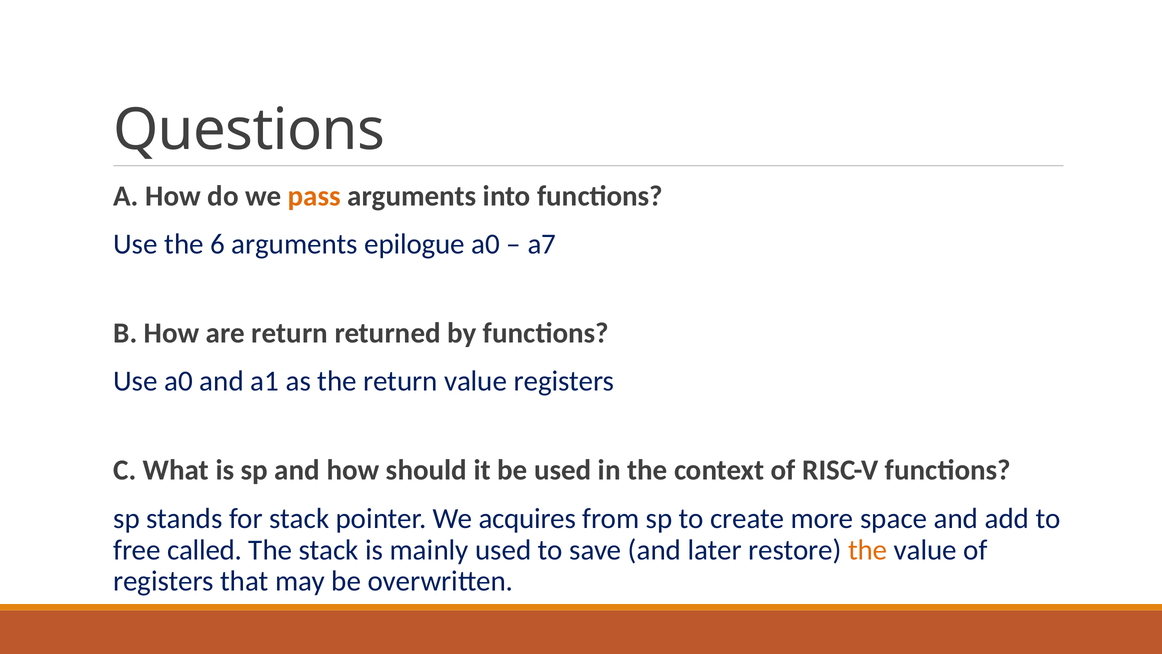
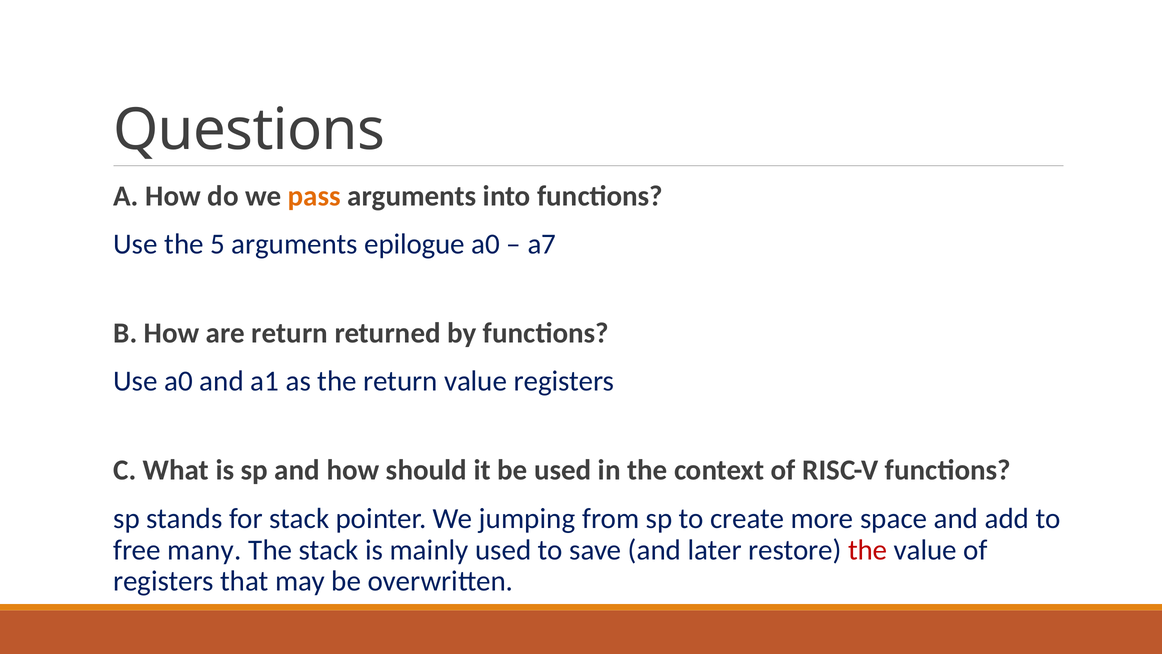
6: 6 -> 5
acquires: acquires -> jumping
called: called -> many
the at (868, 550) colour: orange -> red
